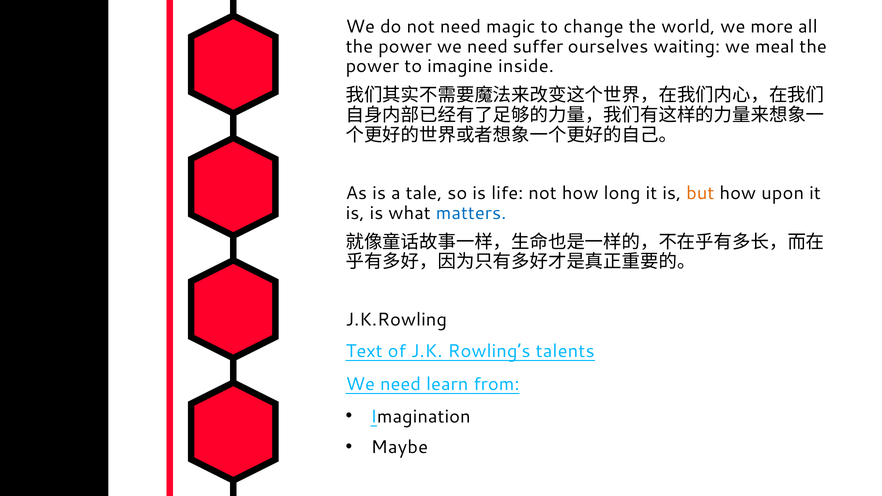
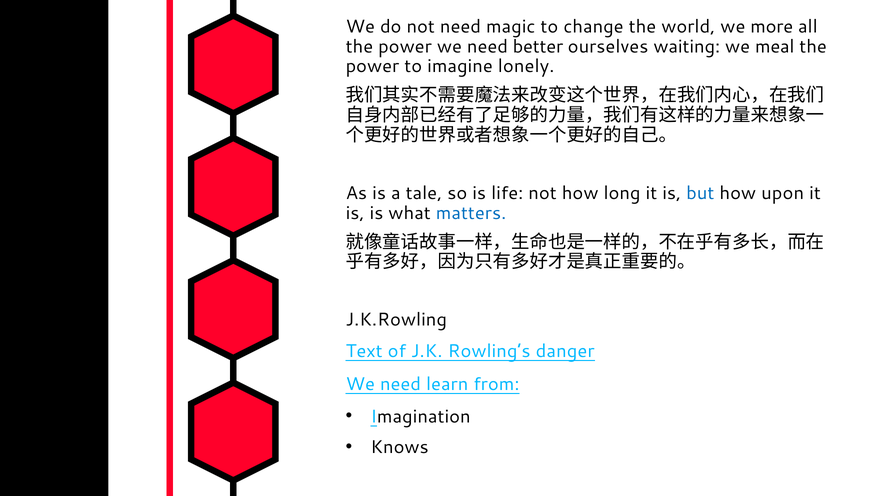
suffer: suffer -> better
inside: inside -> lonely
but colour: orange -> blue
talents: talents -> danger
Maybe: Maybe -> Knows
